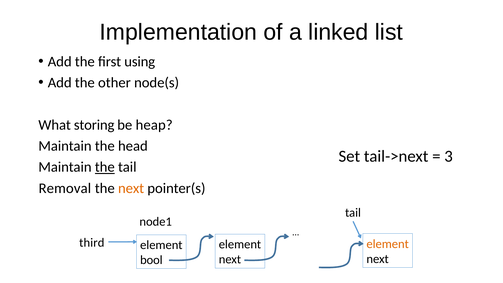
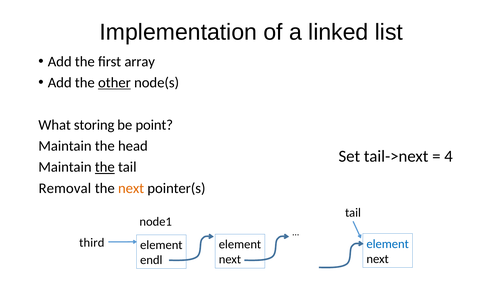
using: using -> array
other underline: none -> present
heap: heap -> point
3: 3 -> 4
element at (388, 244) colour: orange -> blue
bool: bool -> endl
